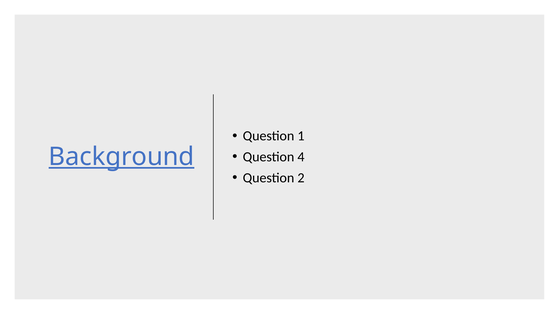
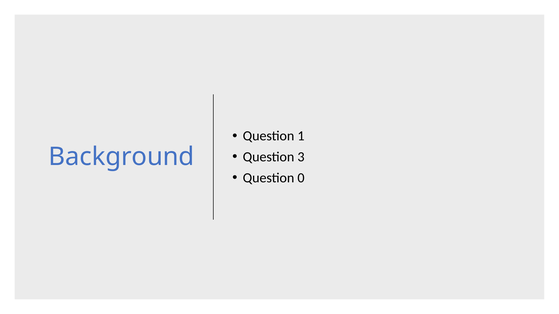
Background underline: present -> none
4: 4 -> 3
2: 2 -> 0
